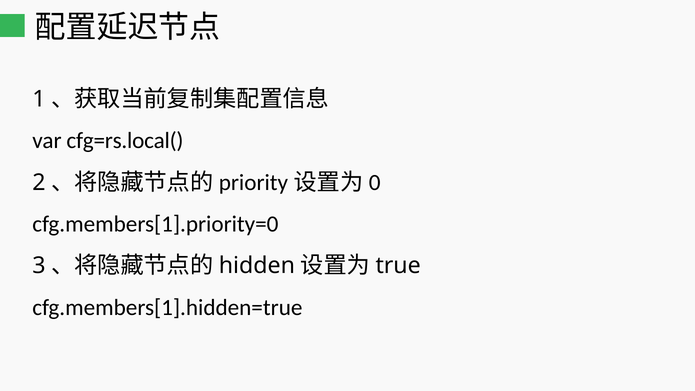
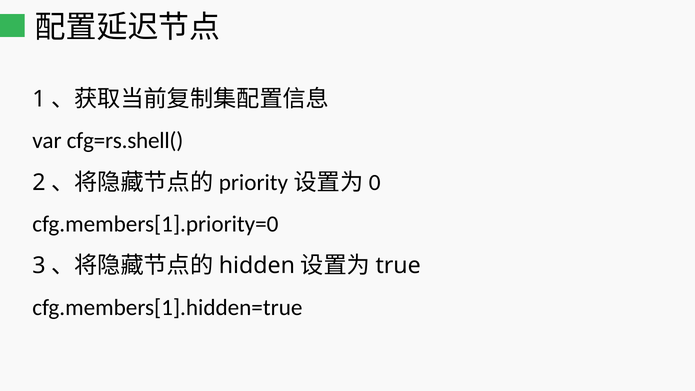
cfg=rs.local(: cfg=rs.local( -> cfg=rs.shell(
